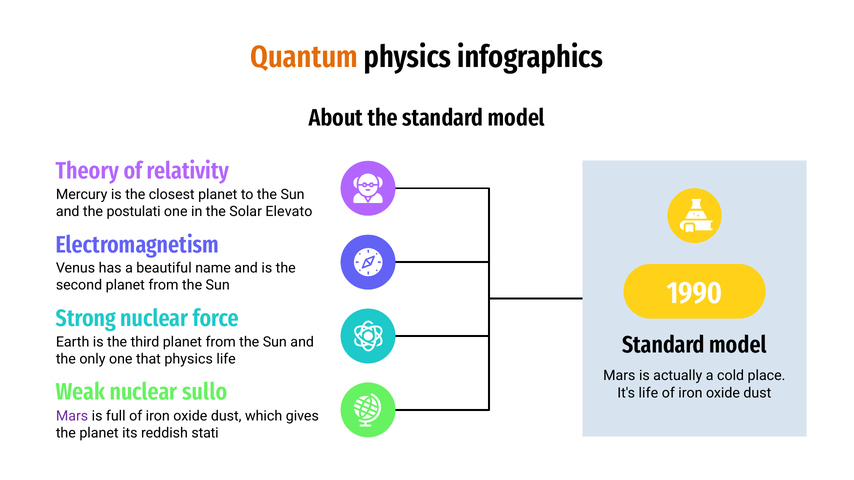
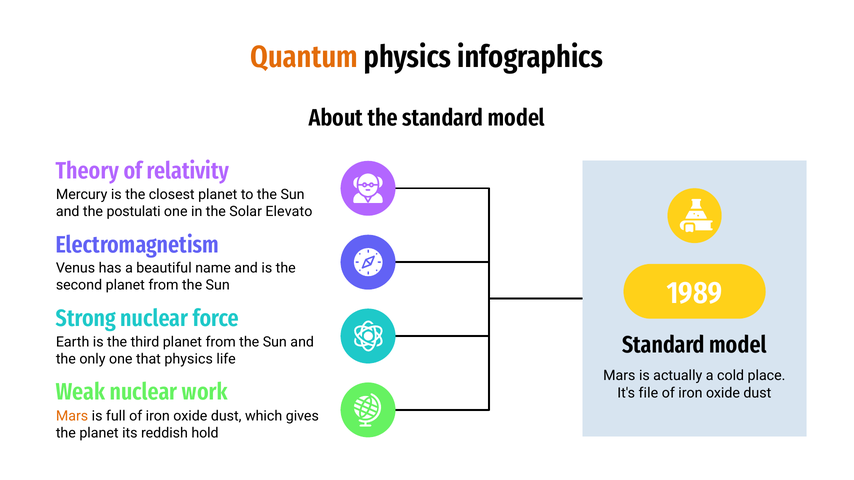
1990: 1990 -> 1989
sullo: sullo -> work
It's life: life -> file
Mars at (72, 416) colour: purple -> orange
stati: stati -> hold
